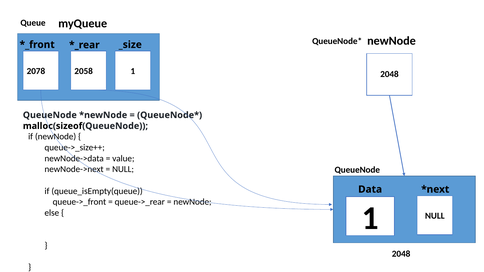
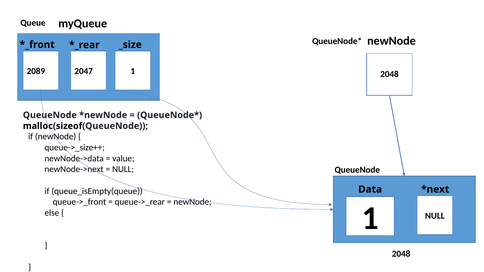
2078: 2078 -> 2089
2058: 2058 -> 2047
